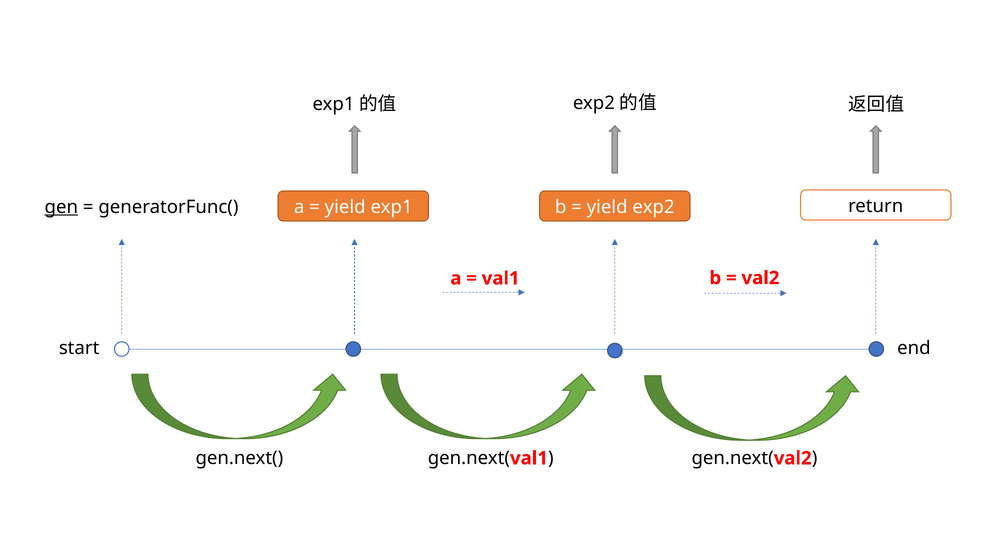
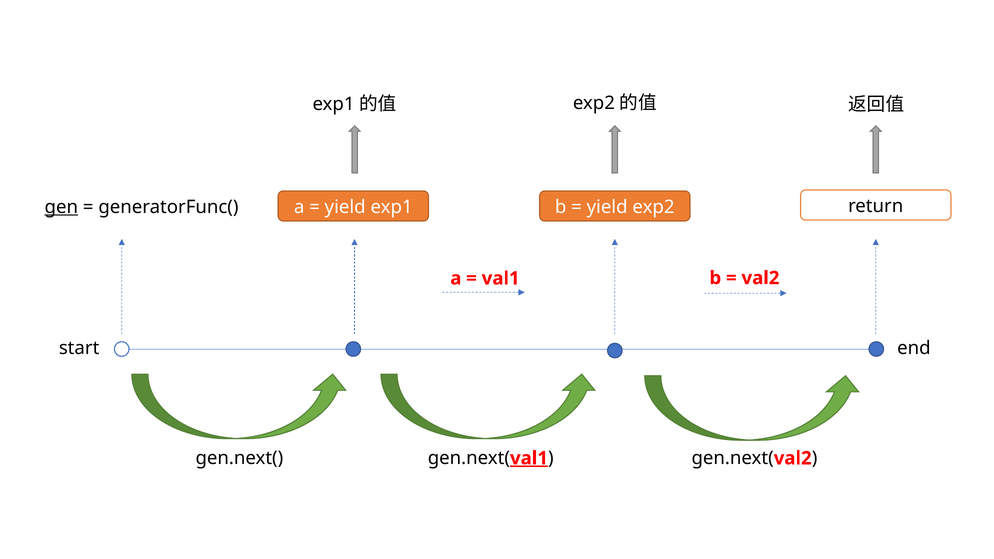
val1 at (529, 458) underline: none -> present
